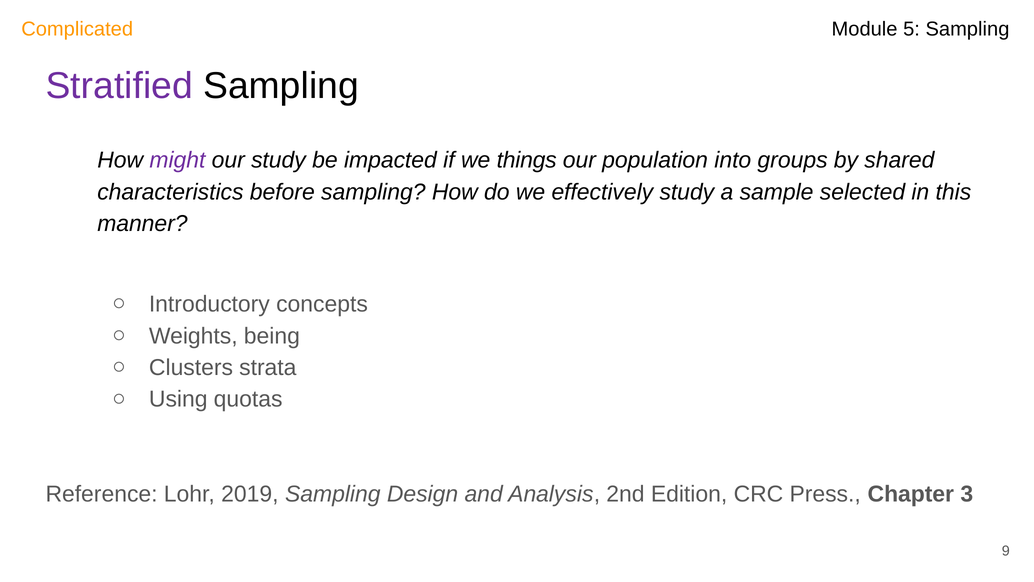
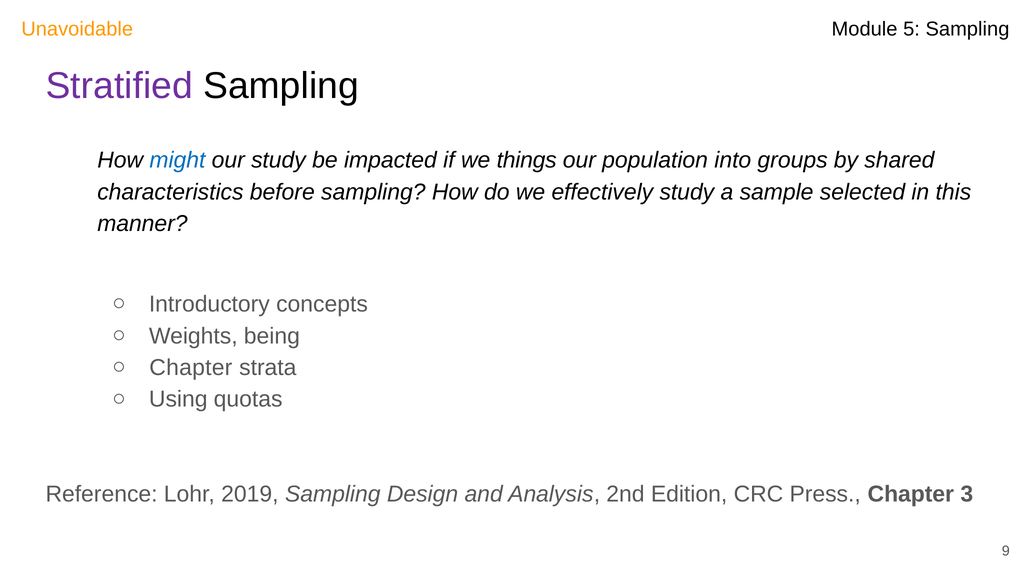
Complicated: Complicated -> Unavoidable
might colour: purple -> blue
Clusters at (191, 367): Clusters -> Chapter
